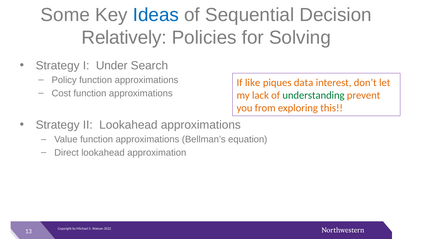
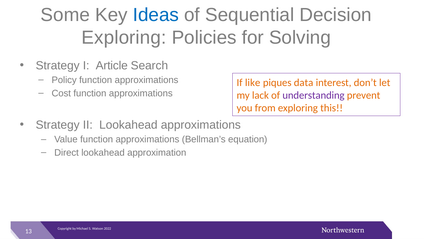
Relatively at (124, 37): Relatively -> Exploring
Under: Under -> Article
understanding colour: green -> purple
